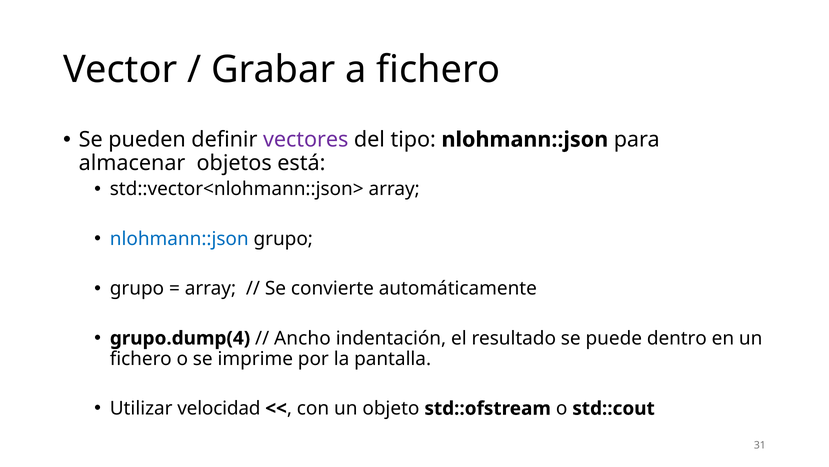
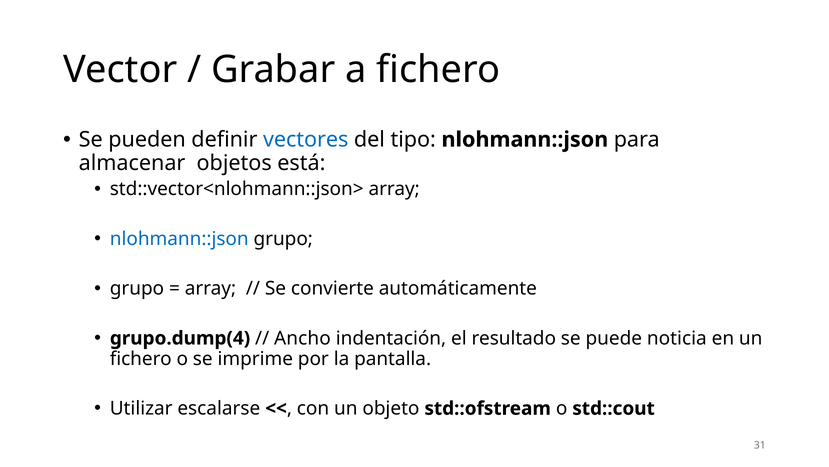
vectores colour: purple -> blue
dentro: dentro -> noticia
velocidad: velocidad -> escalarse
